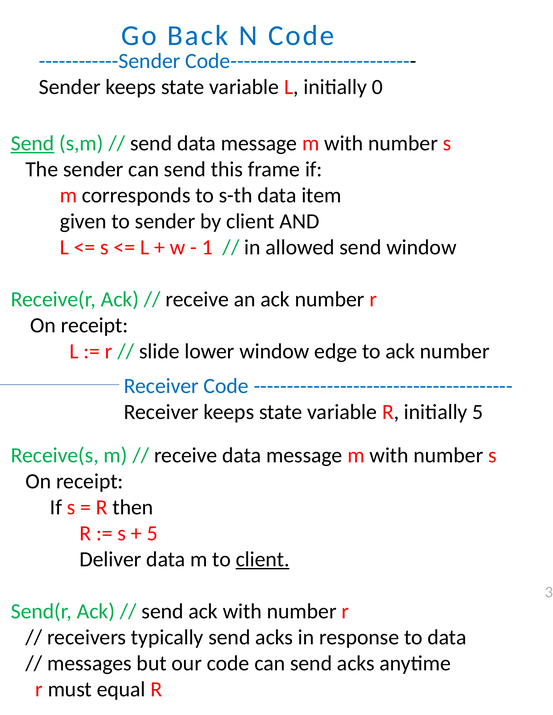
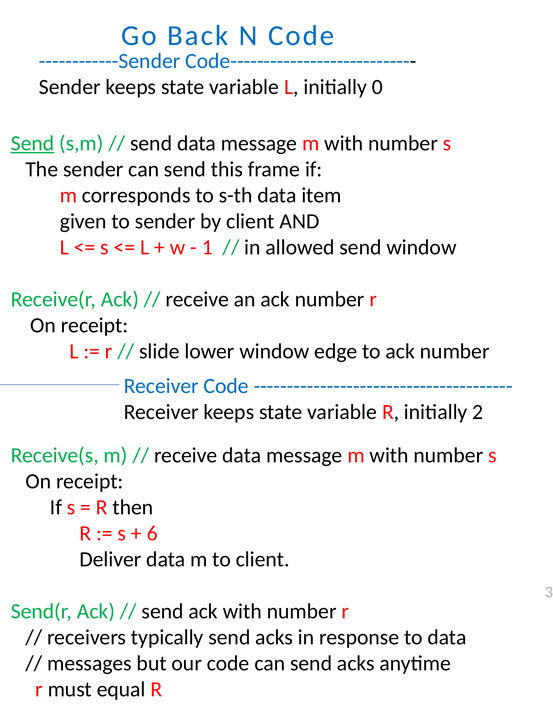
initially 5: 5 -> 2
5 at (152, 534): 5 -> 6
client at (263, 560) underline: present -> none
